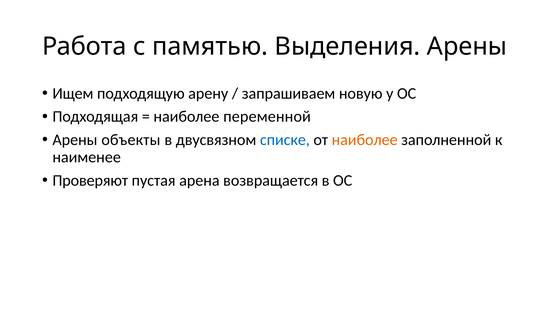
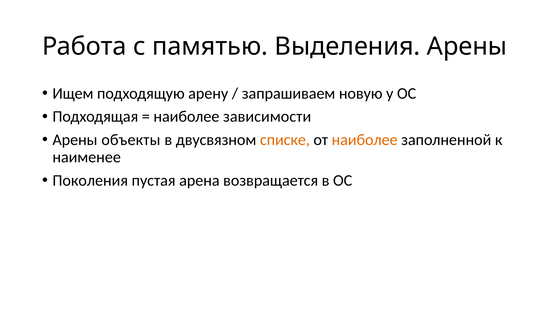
переменной: переменной -> зависимости
списке colour: blue -> orange
Проверяют: Проверяют -> Поколения
